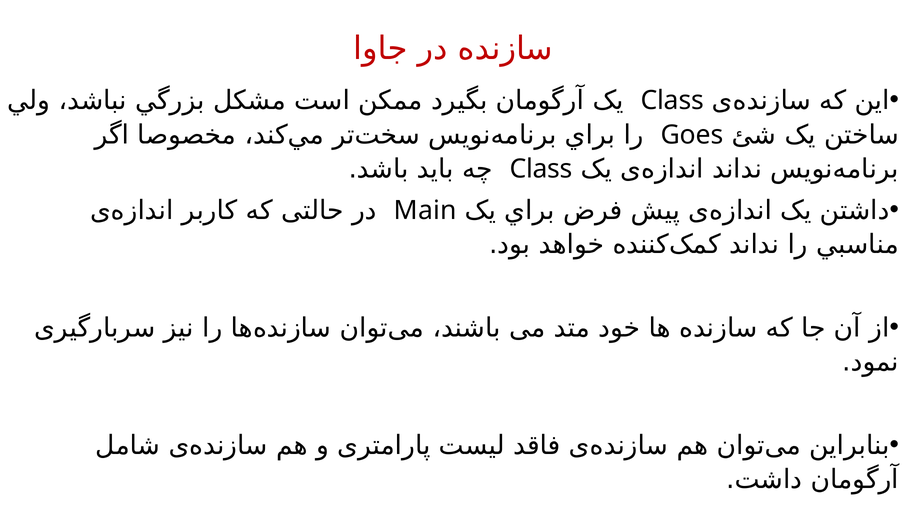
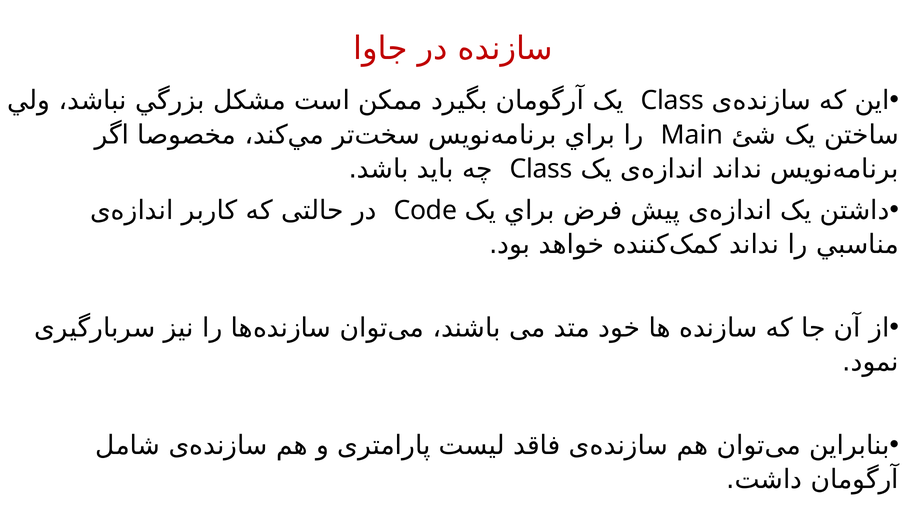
Goes: Goes -> Main
Main: Main -> Code
